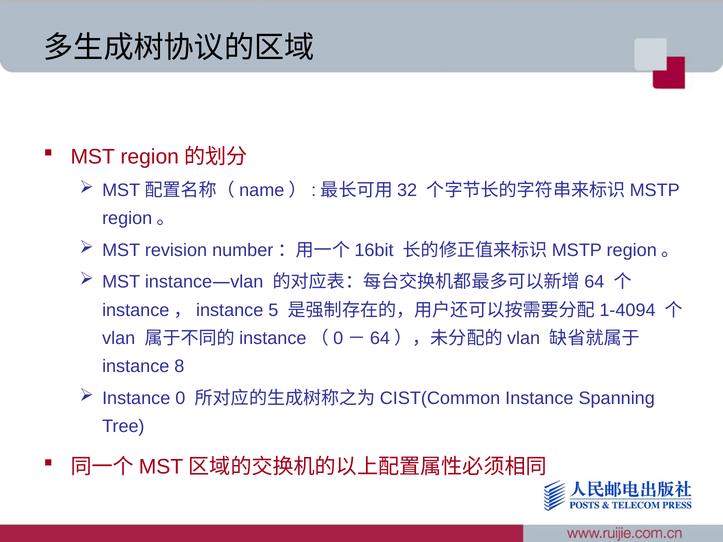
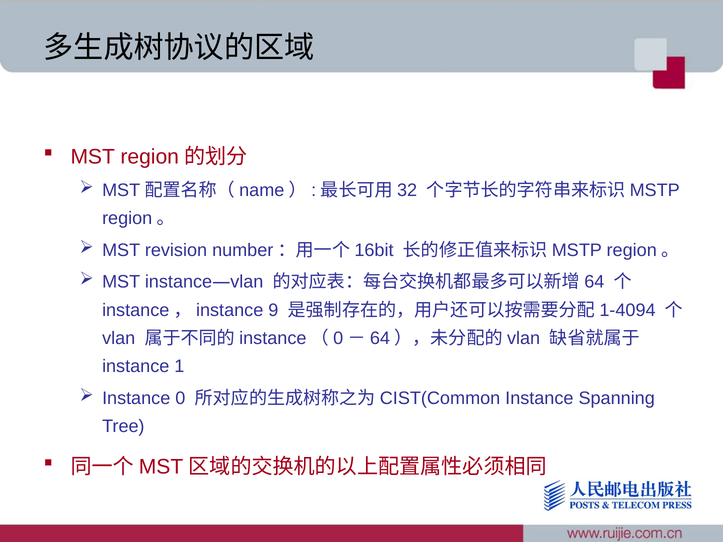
5: 5 -> 9
8: 8 -> 1
